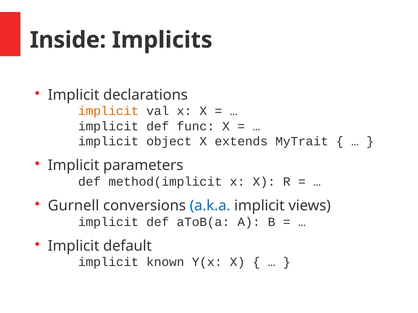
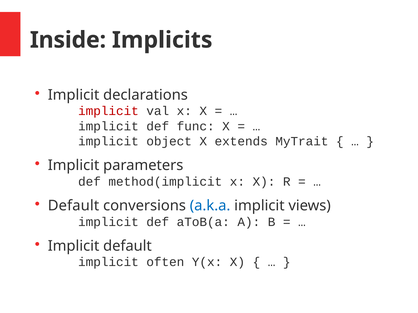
implicit at (108, 111) colour: orange -> red
Gurnell at (74, 206): Gurnell -> Default
known: known -> often
